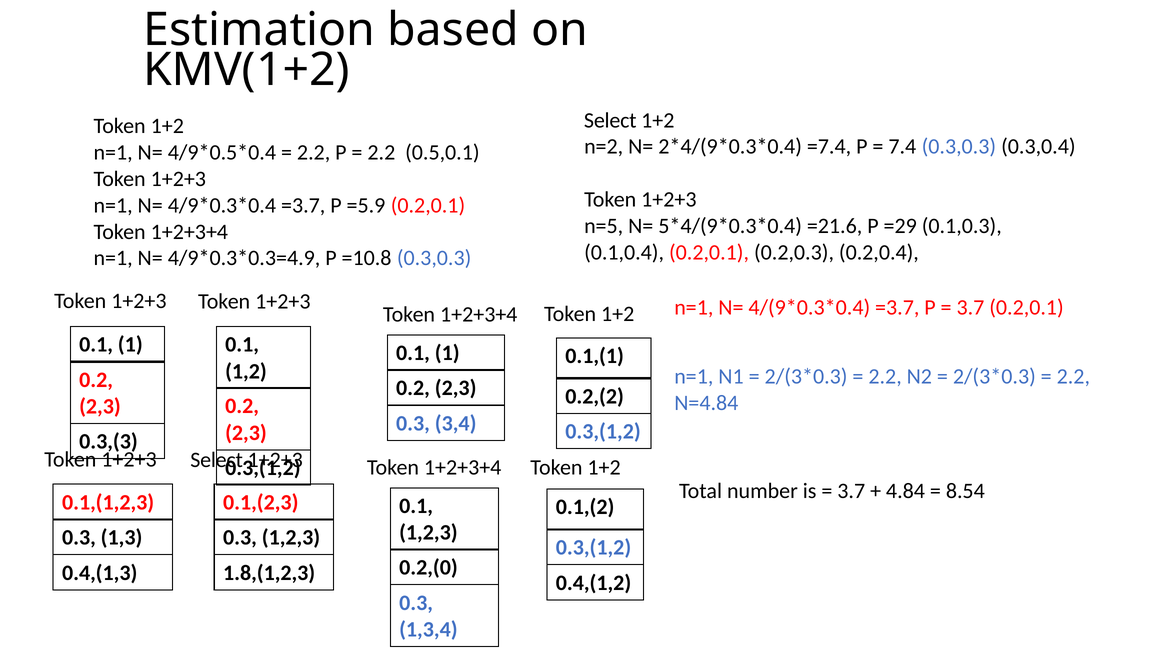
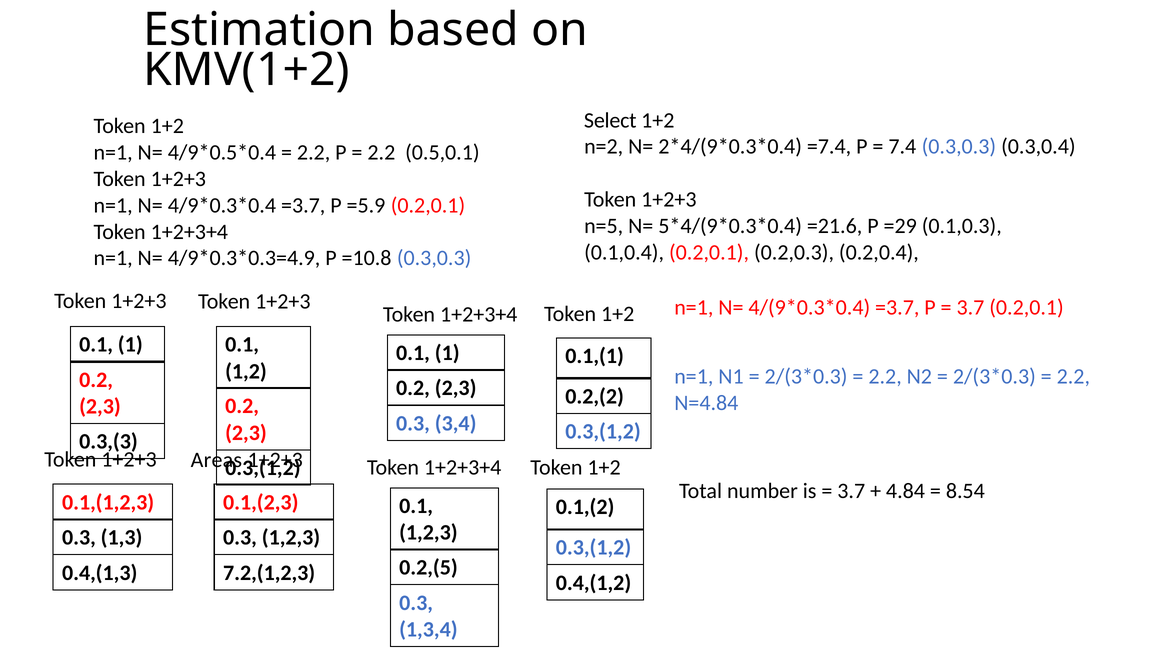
1+2+3 Select: Select -> Areas
0.2,(0: 0.2,(0 -> 0.2,(5
1.8,(1,2,3: 1.8,(1,2,3 -> 7.2,(1,2,3
